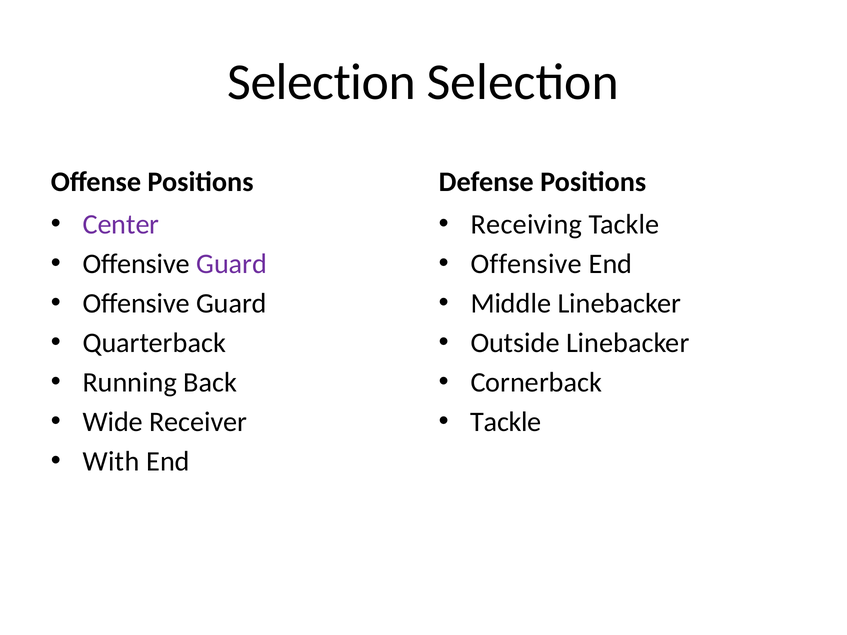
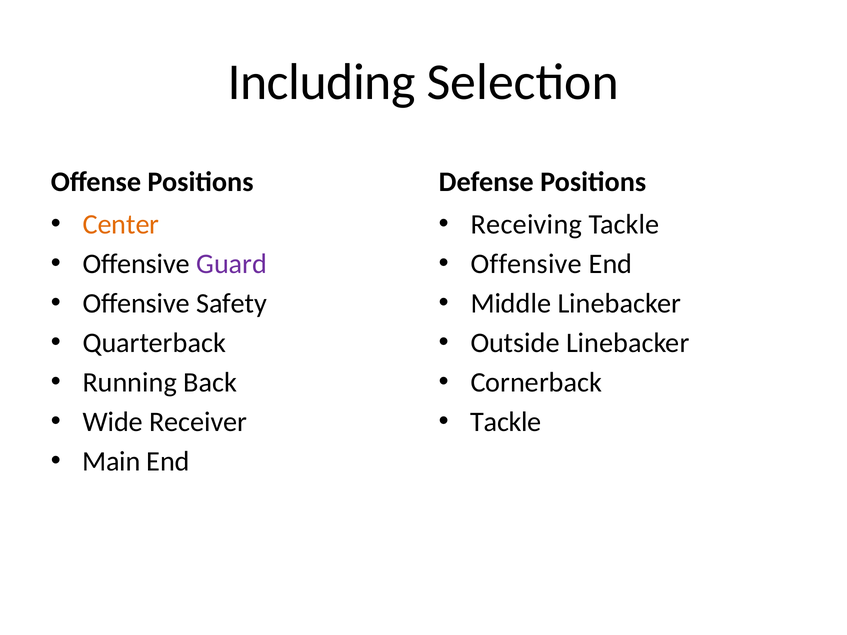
Selection at (322, 82): Selection -> Including
Center colour: purple -> orange
Guard at (231, 304): Guard -> Safety
With: With -> Main
